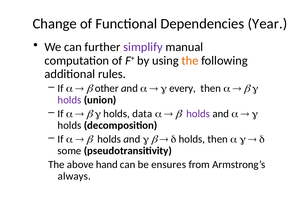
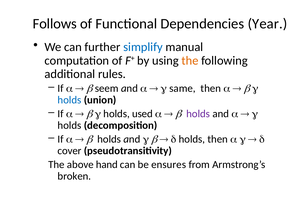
Change: Change -> Follows
simplify colour: purple -> blue
other: other -> seem
every: every -> same
holds at (69, 100) colour: purple -> blue
data: data -> used
some: some -> cover
always: always -> broken
